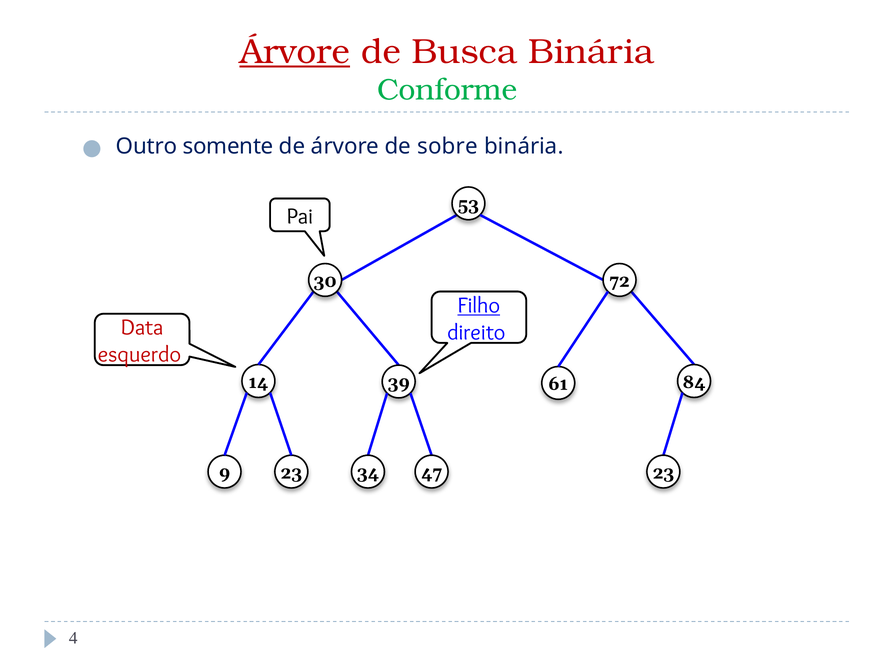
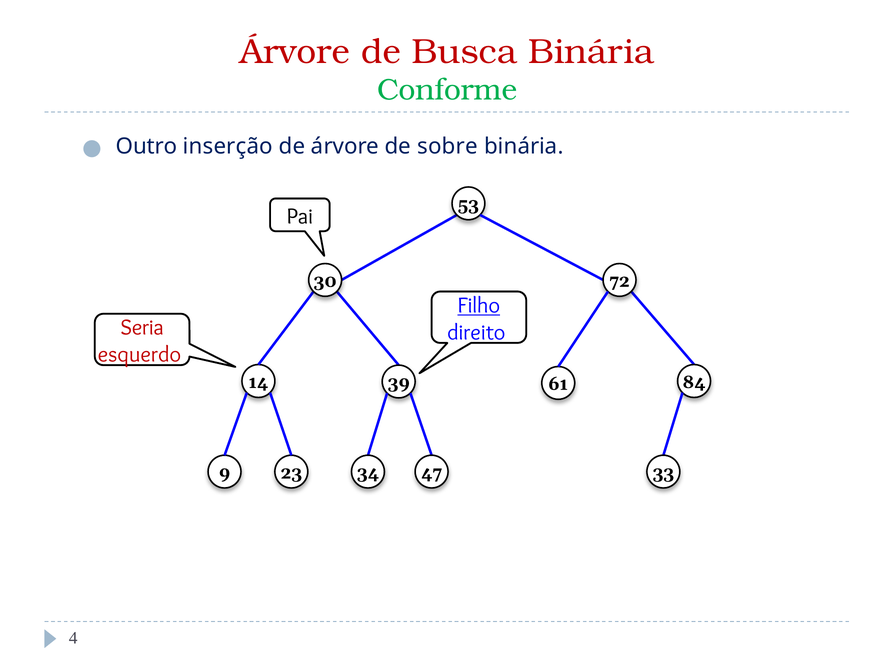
Árvore at (295, 52) underline: present -> none
somente: somente -> inserção
Data: Data -> Seria
9 23: 23 -> 33
